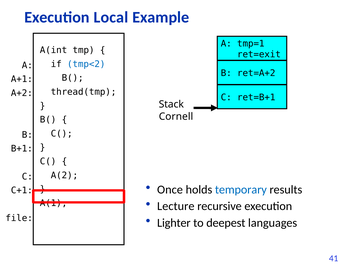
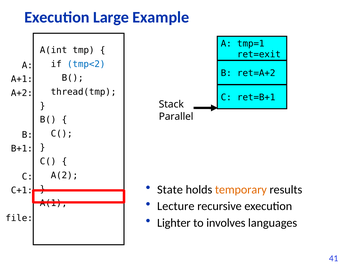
Local: Local -> Large
Cornell: Cornell -> Parallel
Once: Once -> State
temporary colour: blue -> orange
deepest: deepest -> involves
